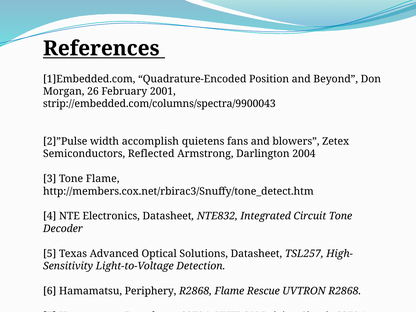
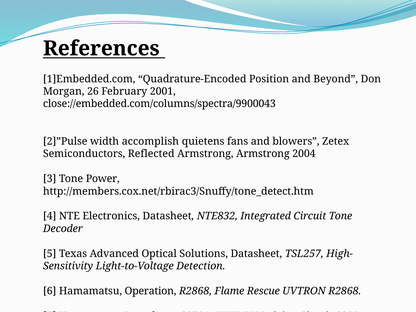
strip://embedded.com/columns/spectra/9900043: strip://embedded.com/columns/spectra/9900043 -> close://embedded.com/columns/spectra/9900043
Armstrong Darlington: Darlington -> Armstrong
Tone Flame: Flame -> Power
Periphery: Periphery -> Operation
